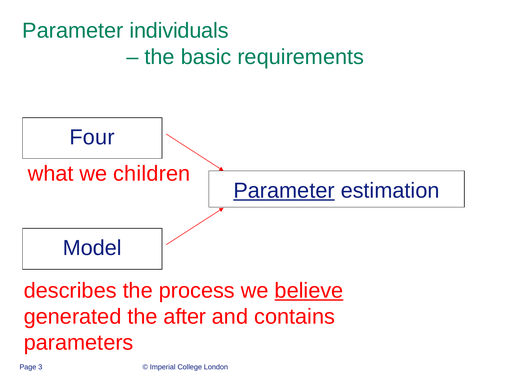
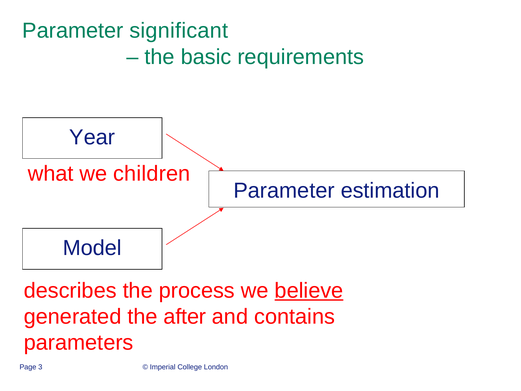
individuals: individuals -> significant
Four: Four -> Year
Parameter at (284, 190) underline: present -> none
